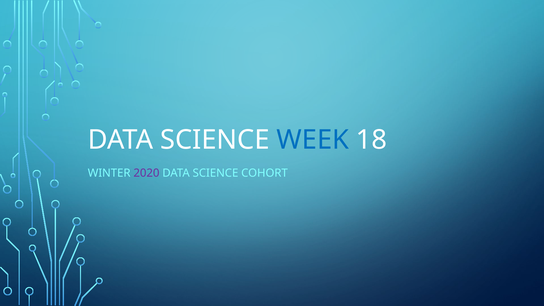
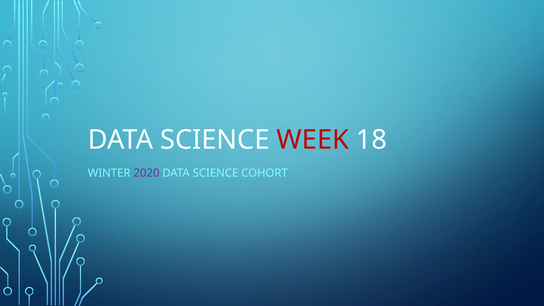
WEEK colour: blue -> red
